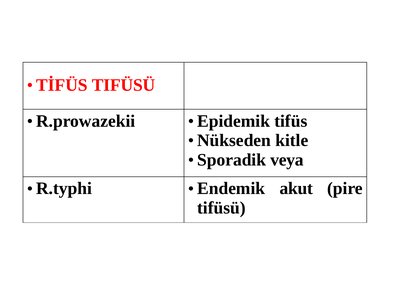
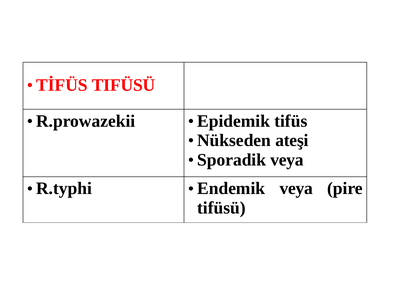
kitle: kitle -> ateşi
Endemik akut: akut -> veya
